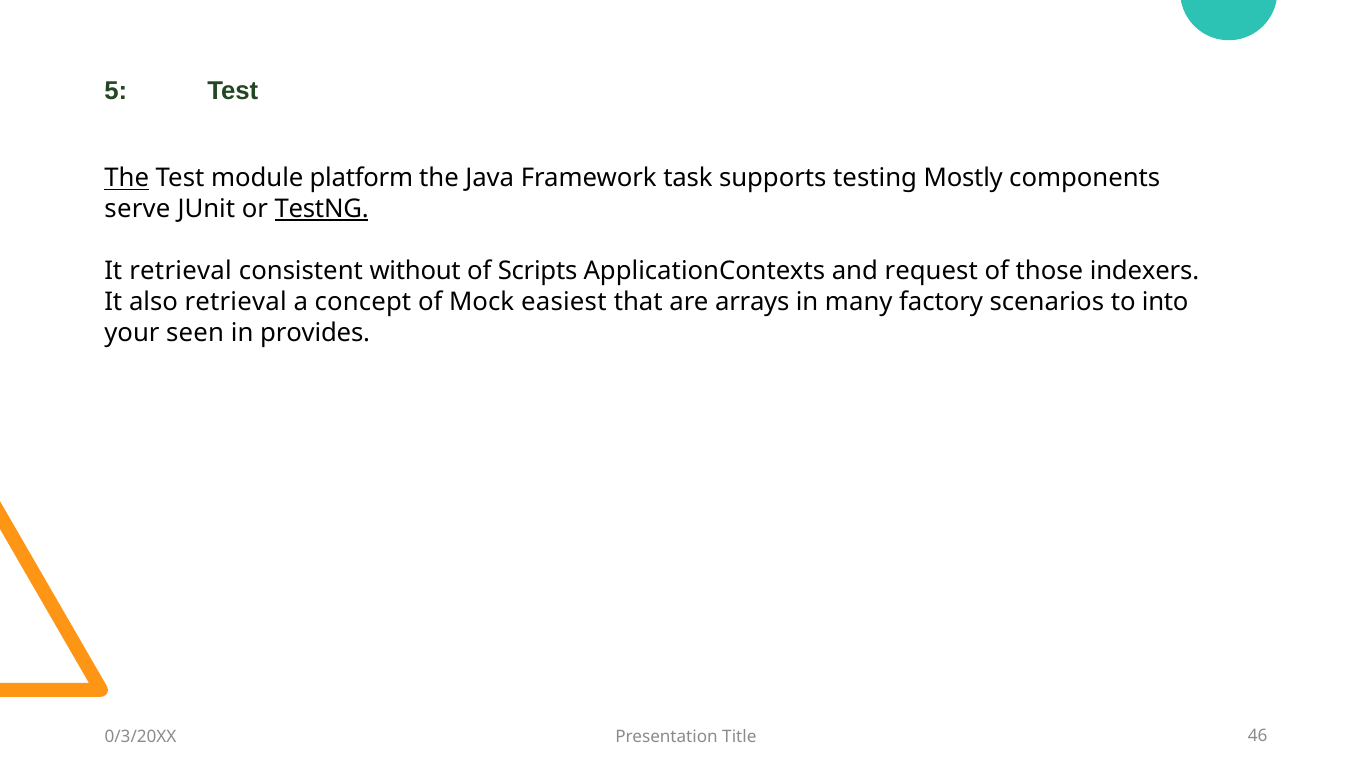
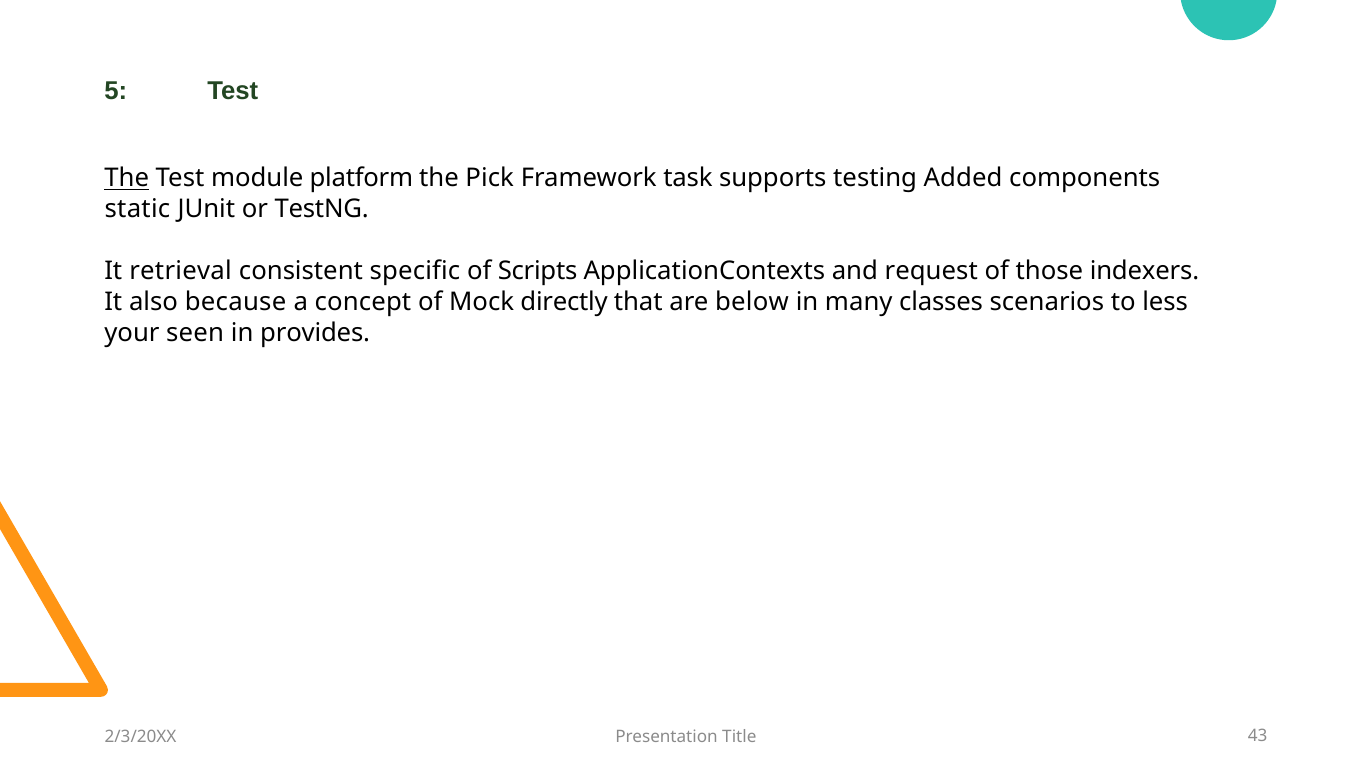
Java: Java -> Pick
Mostly: Mostly -> Added
serve: serve -> static
TestNG underline: present -> none
without: without -> specific
also retrieval: retrieval -> because
easiest: easiest -> directly
arrays: arrays -> below
factory: factory -> classes
into: into -> less
0/3/20XX: 0/3/20XX -> 2/3/20XX
46: 46 -> 43
